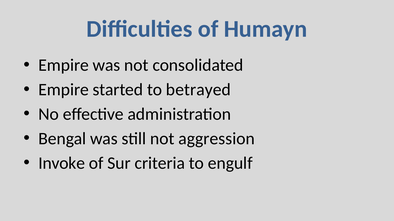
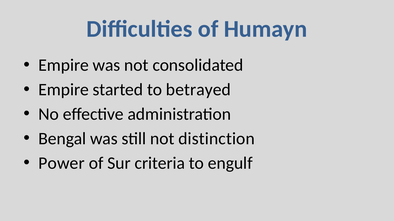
aggression: aggression -> distinction
Invoke: Invoke -> Power
